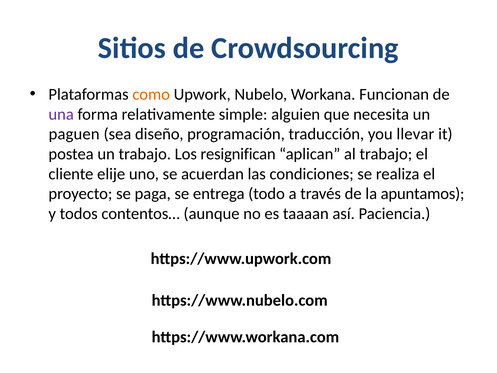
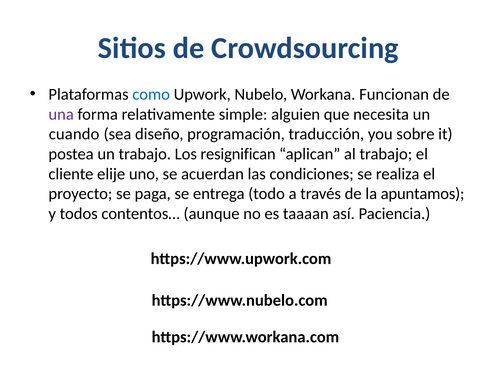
como colour: orange -> blue
paguen: paguen -> cuando
llevar: llevar -> sobre
